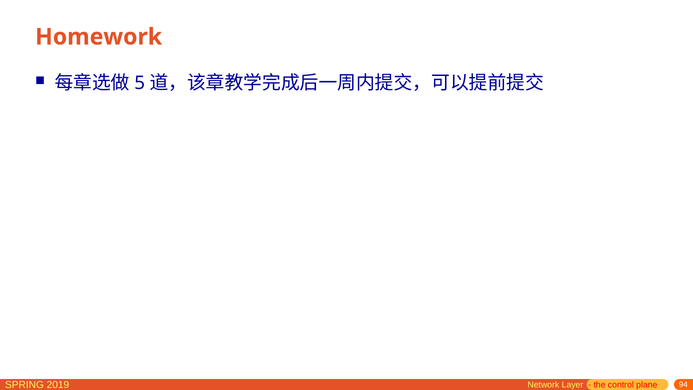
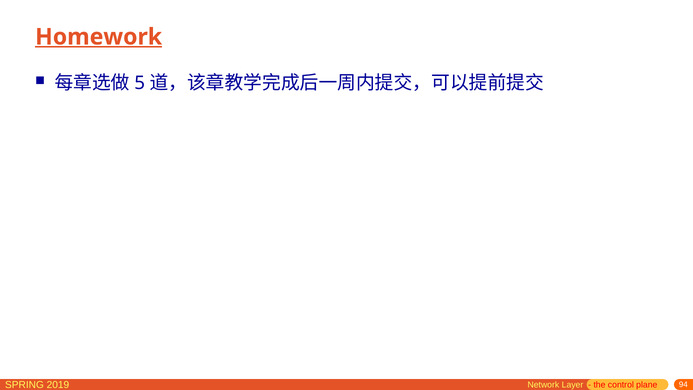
Homework underline: none -> present
